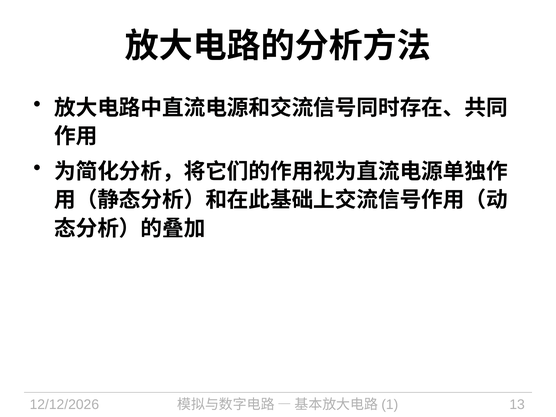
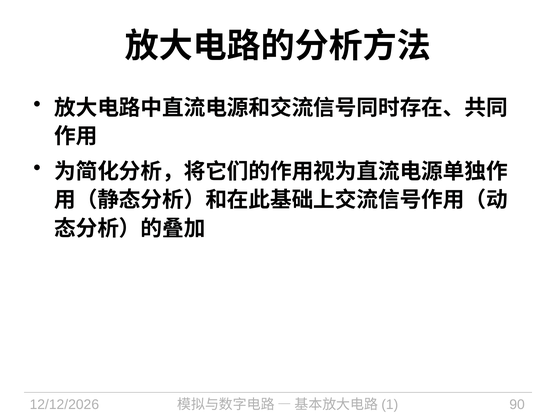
13: 13 -> 90
